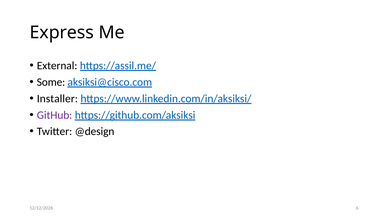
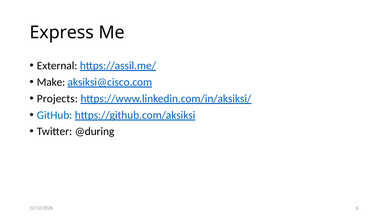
Some: Some -> Make
Installer: Installer -> Projects
GitHub colour: purple -> blue
@design: @design -> @during
